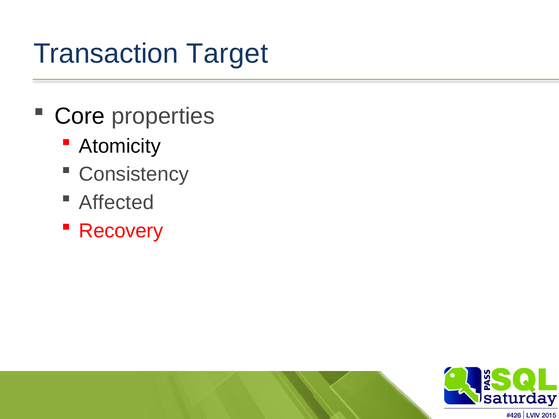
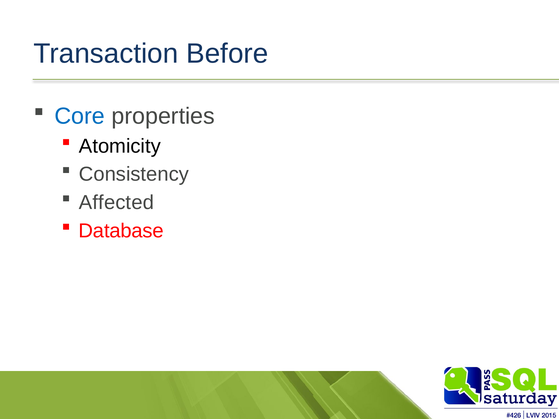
Target: Target -> Before
Core colour: black -> blue
Recovery: Recovery -> Database
